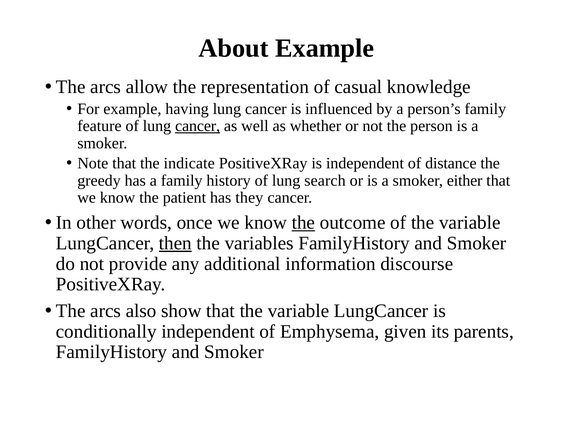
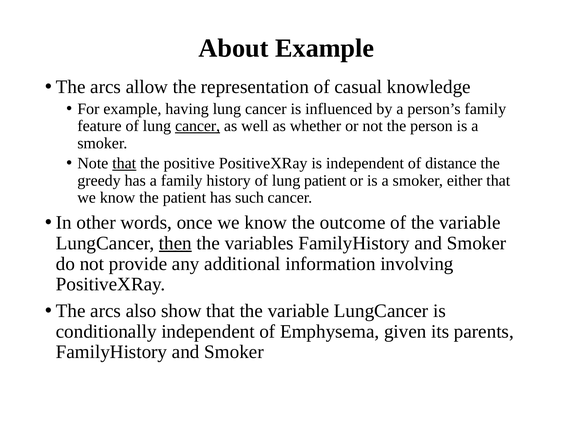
that at (124, 164) underline: none -> present
indicate: indicate -> positive
lung search: search -> patient
they: they -> such
the at (303, 223) underline: present -> none
discourse: discourse -> involving
